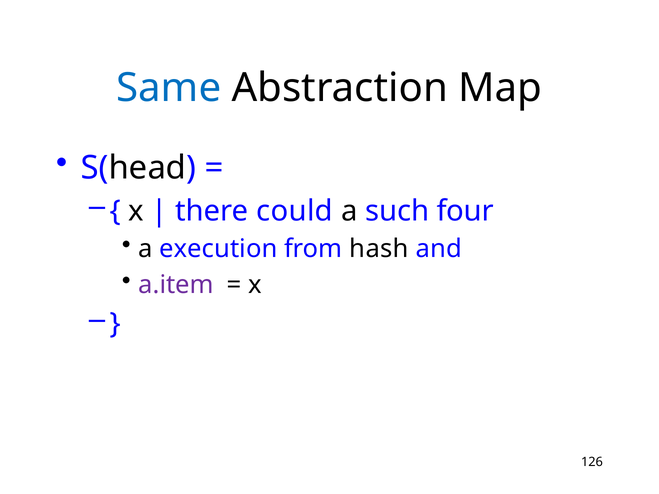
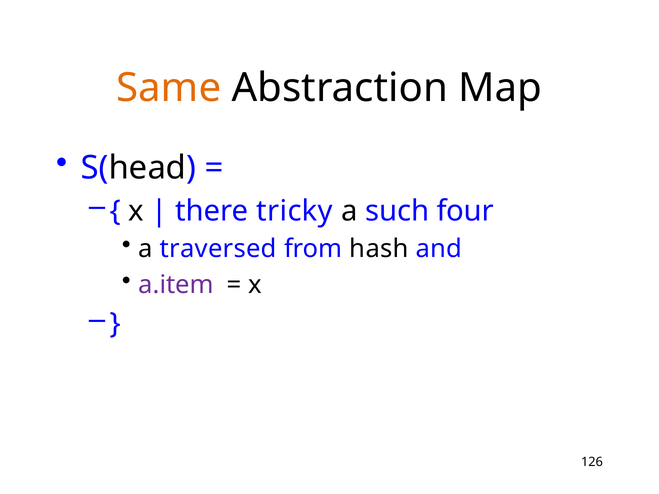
Same colour: blue -> orange
could: could -> tricky
execution: execution -> traversed
